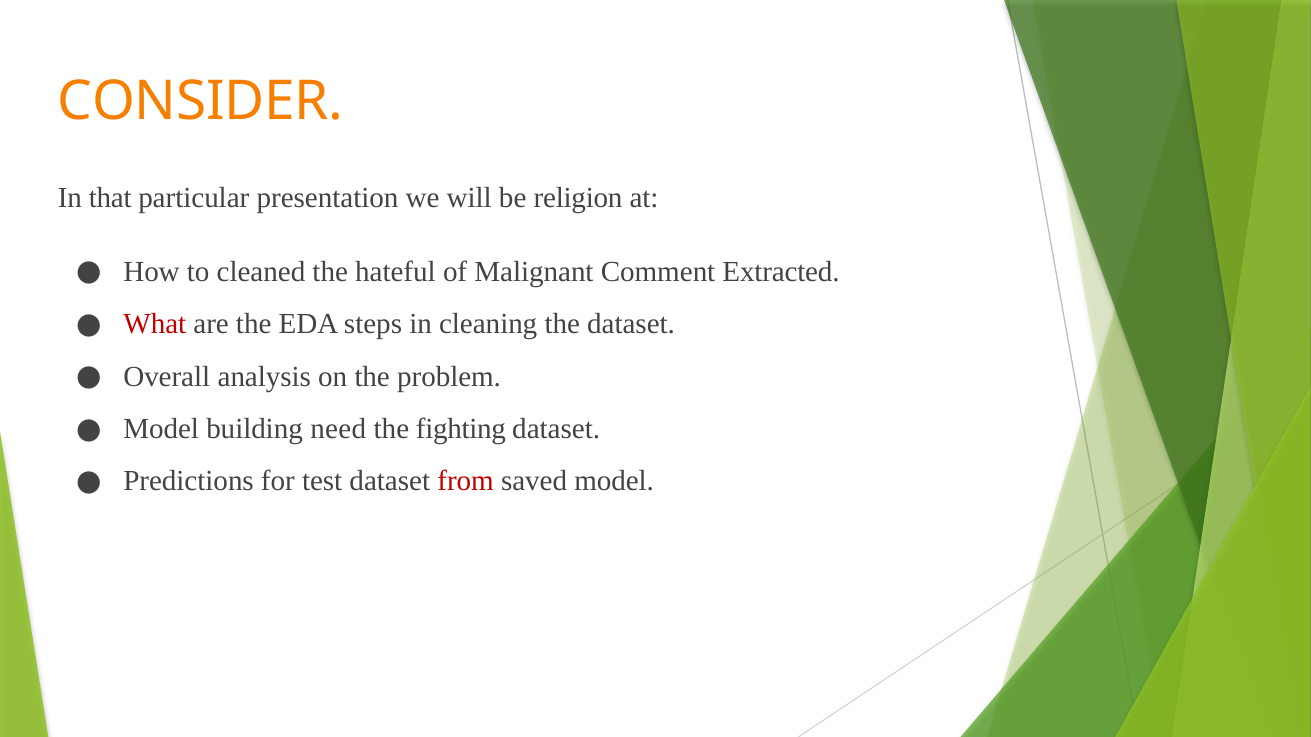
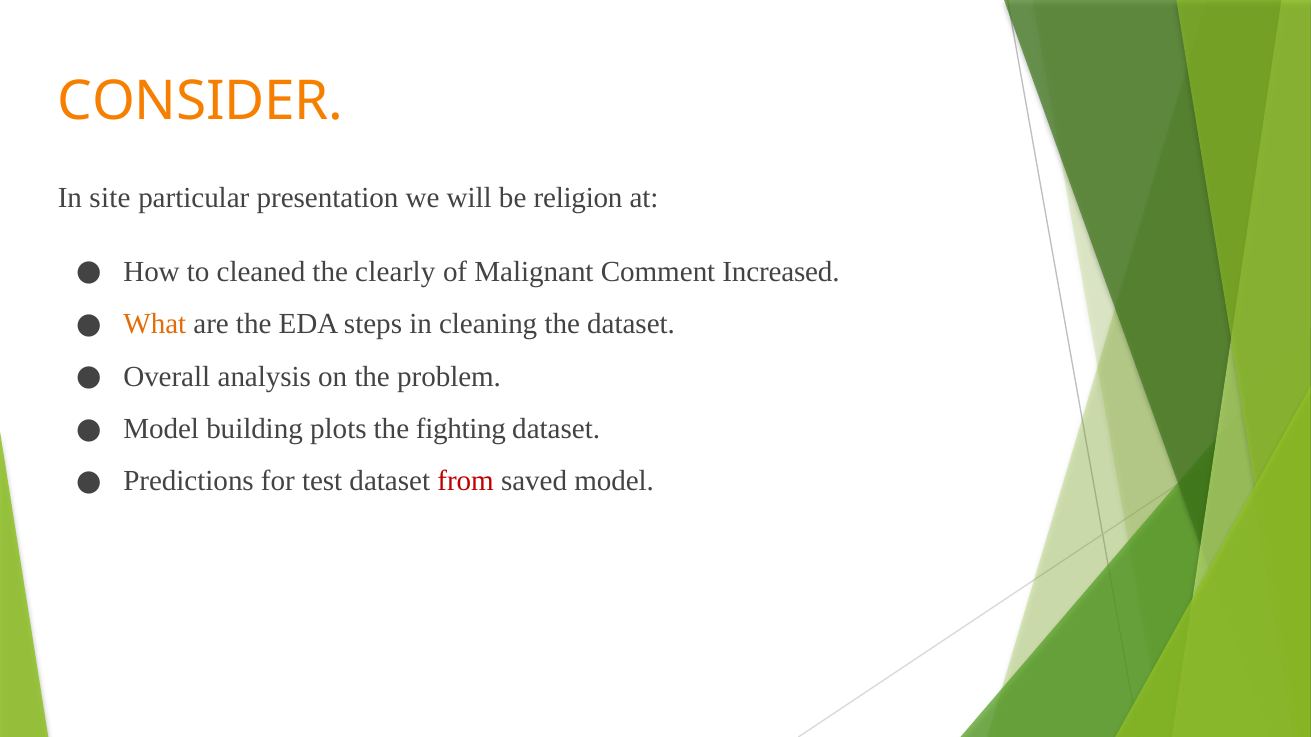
that: that -> site
hateful: hateful -> clearly
Extracted: Extracted -> Increased
What colour: red -> orange
need: need -> plots
